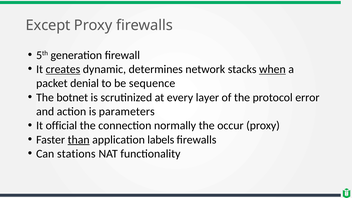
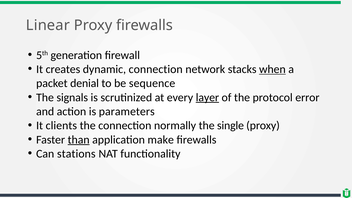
Except: Except -> Linear
creates underline: present -> none
dynamic determines: determines -> connection
botnet: botnet -> signals
layer underline: none -> present
official: official -> clients
occur: occur -> single
labels: labels -> make
